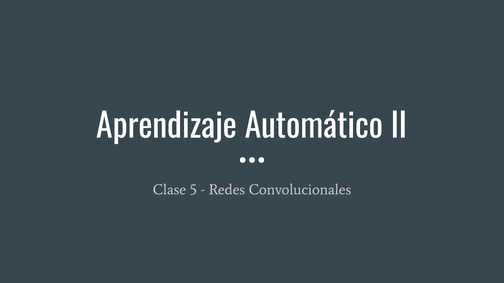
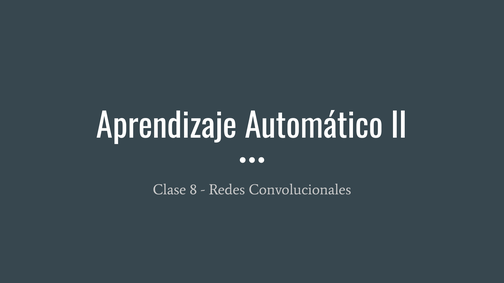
5: 5 -> 8
